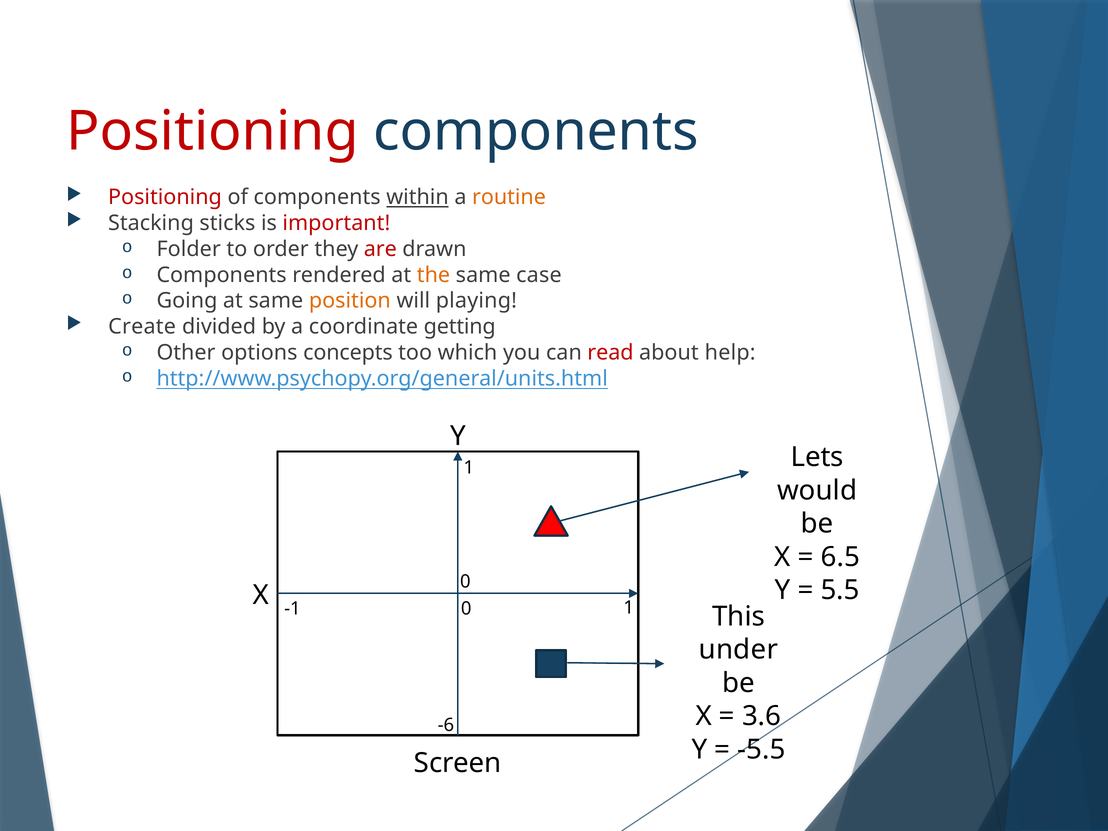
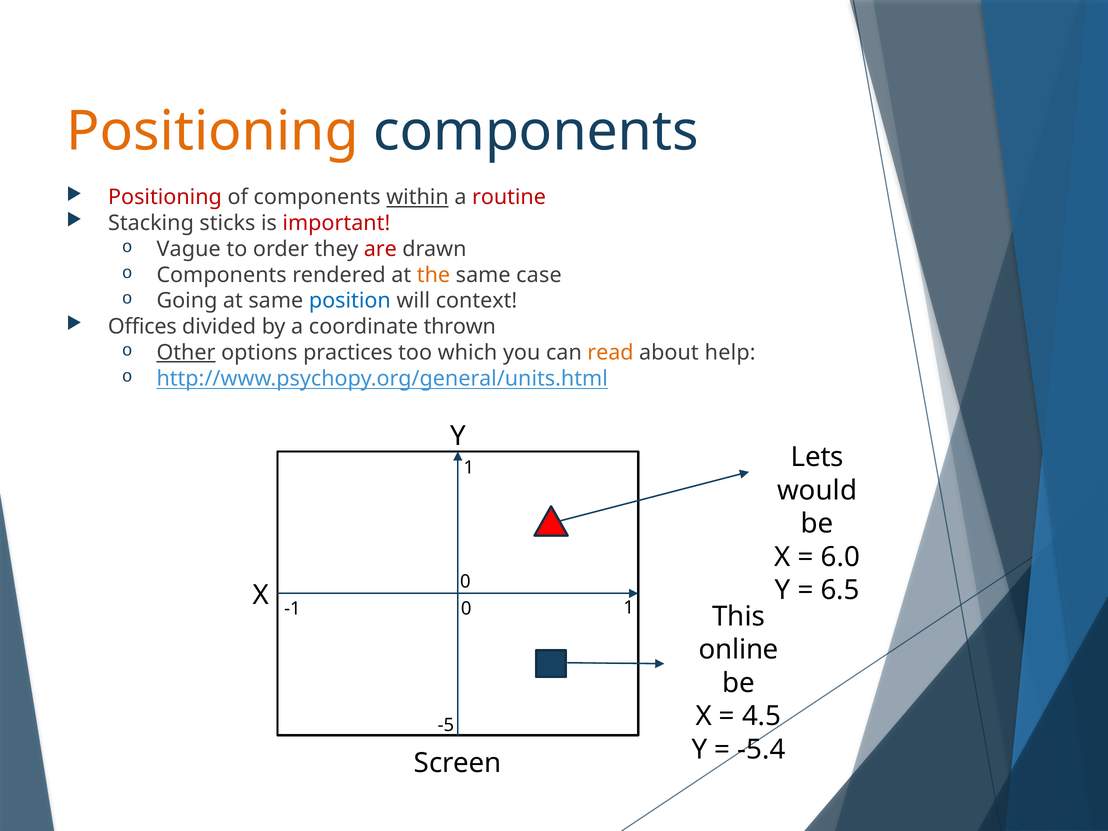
Positioning at (213, 131) colour: red -> orange
routine colour: orange -> red
Folder: Folder -> Vague
position colour: orange -> blue
playing: playing -> context
Create: Create -> Offices
getting: getting -> thrown
Other underline: none -> present
concepts: concepts -> practices
read colour: red -> orange
6.5: 6.5 -> 6.0
5.5: 5.5 -> 6.5
under: under -> online
3.6: 3.6 -> 4.5
-6: -6 -> -5
-5.5: -5.5 -> -5.4
